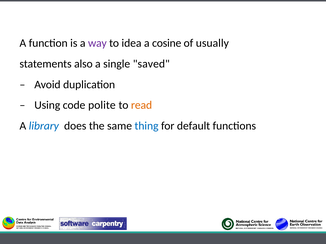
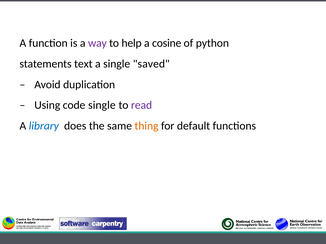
idea: idea -> help
usually: usually -> python
also: also -> text
code polite: polite -> single
read colour: orange -> purple
thing colour: blue -> orange
